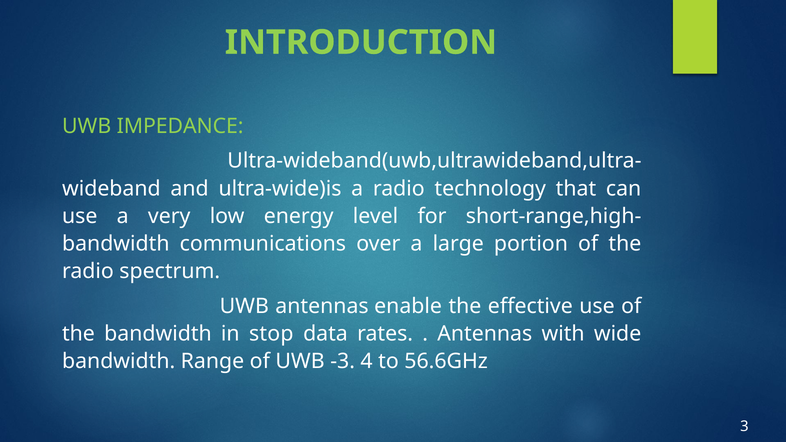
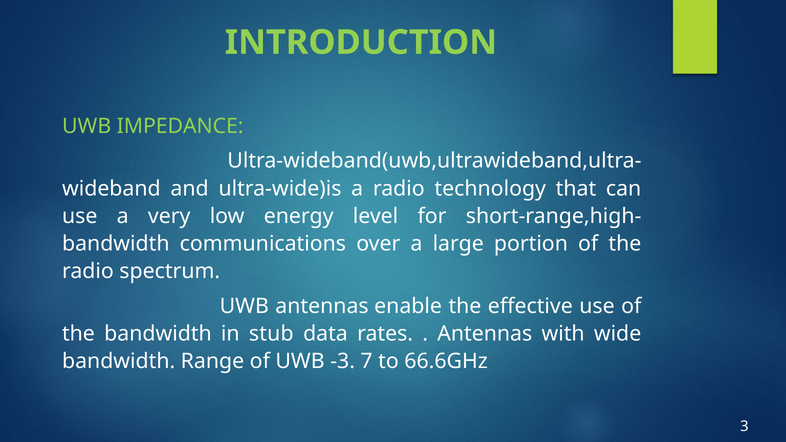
stop: stop -> stub
4: 4 -> 7
56.6GHz: 56.6GHz -> 66.6GHz
